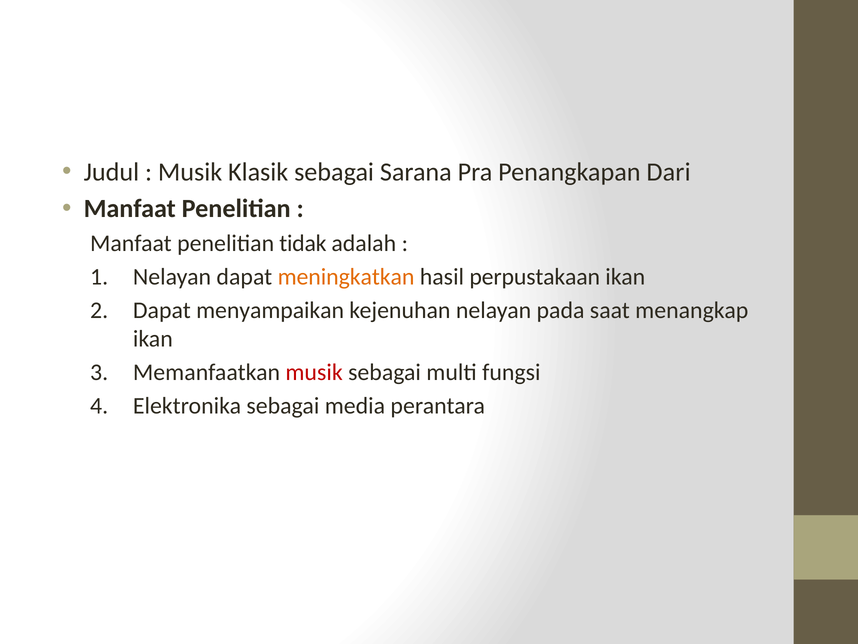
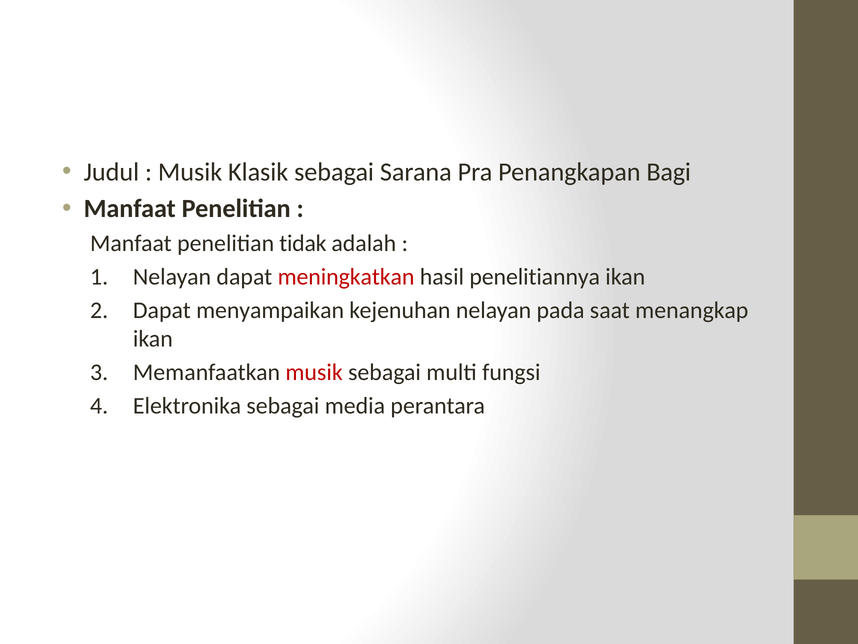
Dari: Dari -> Bagi
meningkatkan colour: orange -> red
perpustakaan: perpustakaan -> penelitiannya
